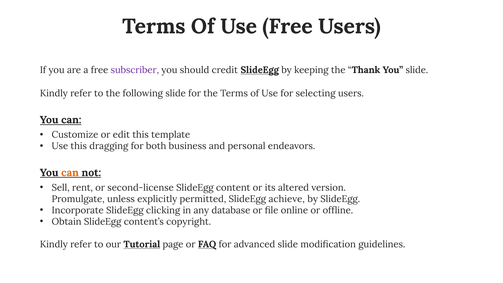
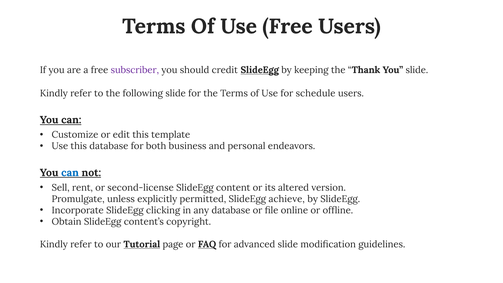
selecting: selecting -> schedule
this dragging: dragging -> database
can at (70, 173) colour: orange -> blue
